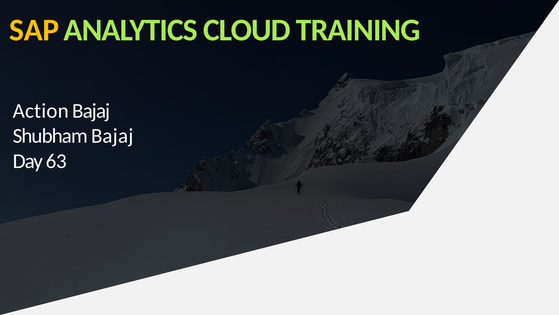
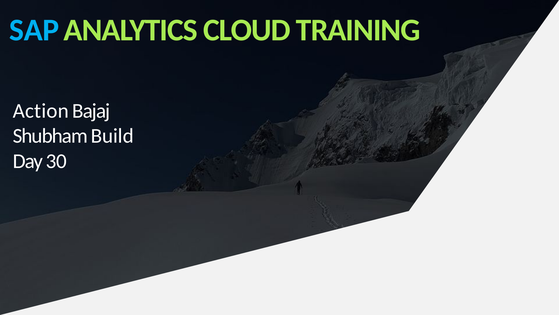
SAP colour: yellow -> light blue
Shubham Bajaj: Bajaj -> Build
63: 63 -> 30
